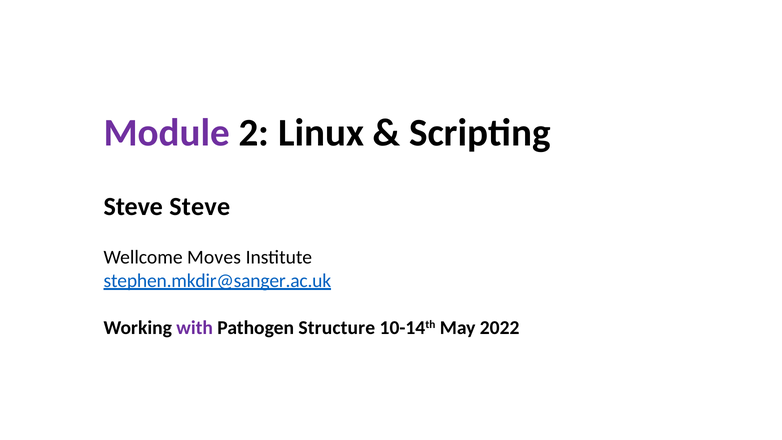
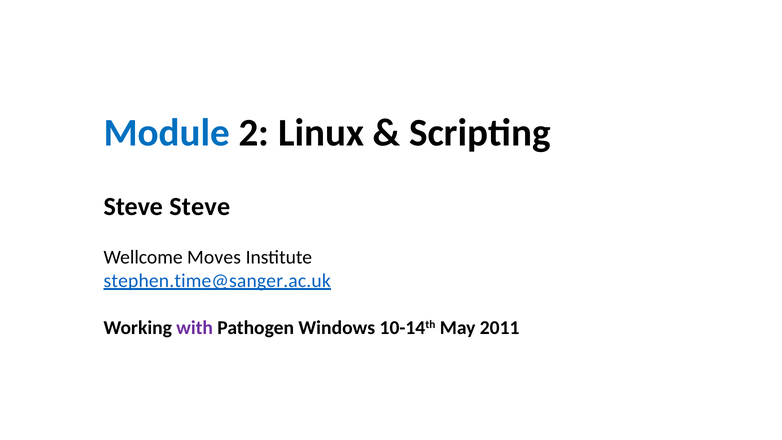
Module colour: purple -> blue
stephen.mkdir@sanger.ac.uk: stephen.mkdir@sanger.ac.uk -> stephen.time@sanger.ac.uk
Structure: Structure -> Windows
2022: 2022 -> 2011
